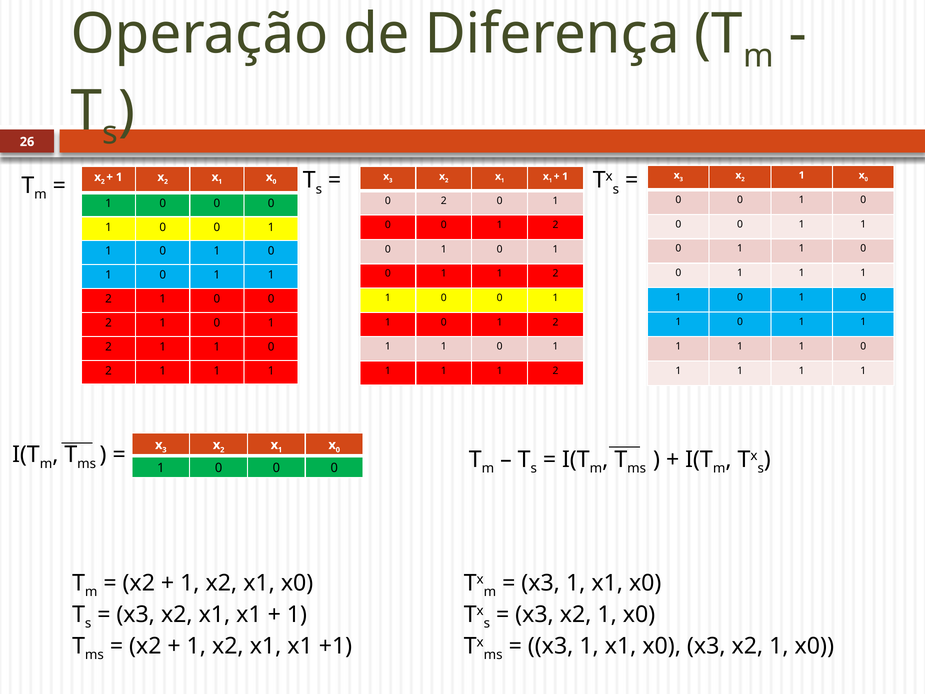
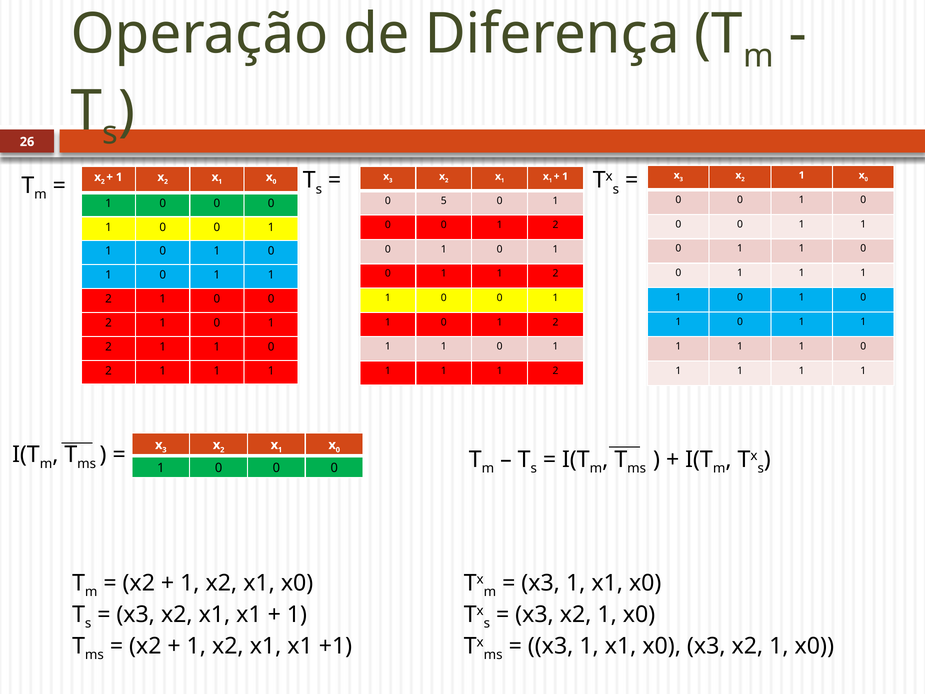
2 at (444, 201): 2 -> 5
